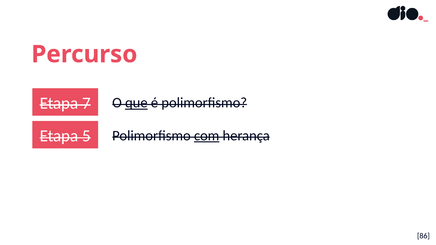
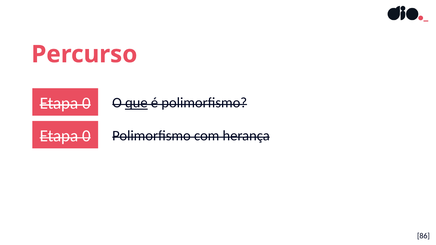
7 at (86, 103): 7 -> 0
5 at (86, 136): 5 -> 0
com underline: present -> none
